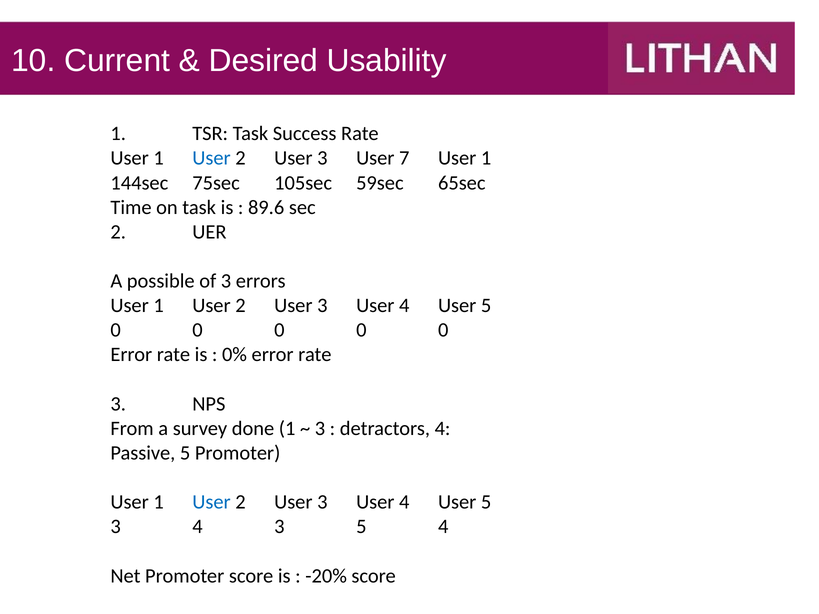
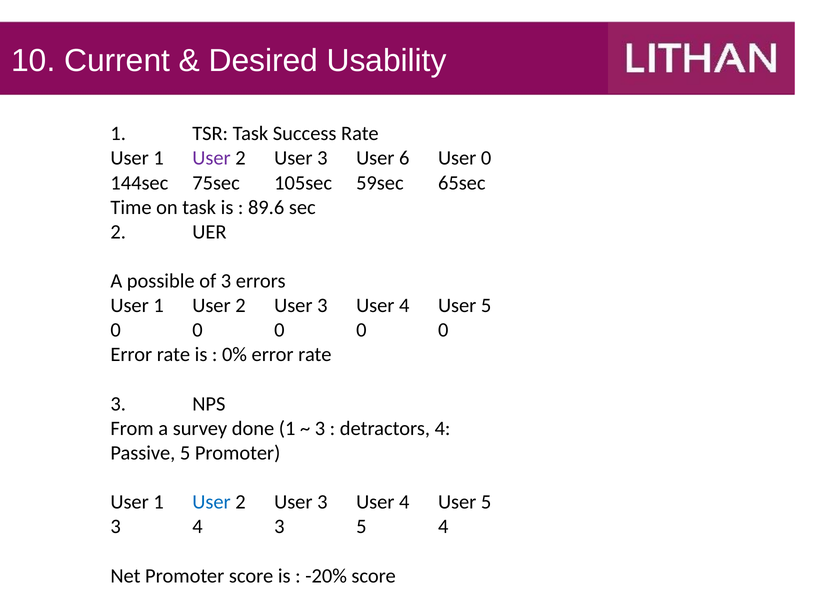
User at (212, 158) colour: blue -> purple
7: 7 -> 6
1 at (486, 158): 1 -> 0
